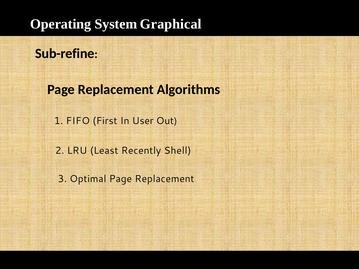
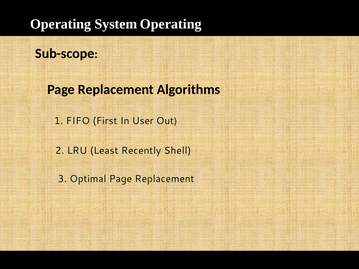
System Graphical: Graphical -> Operating
Sub-refine: Sub-refine -> Sub-scope
